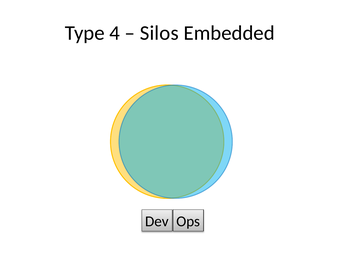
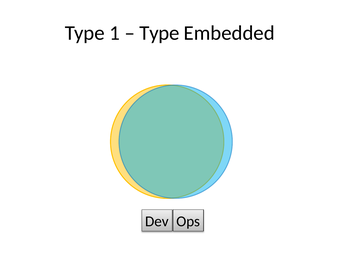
4: 4 -> 1
Silos at (159, 33): Silos -> Type
